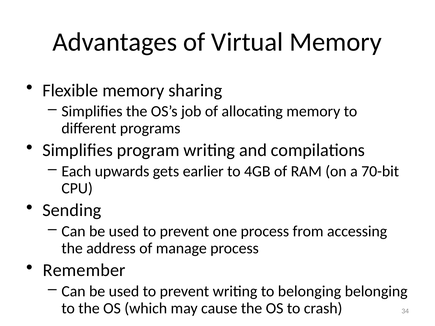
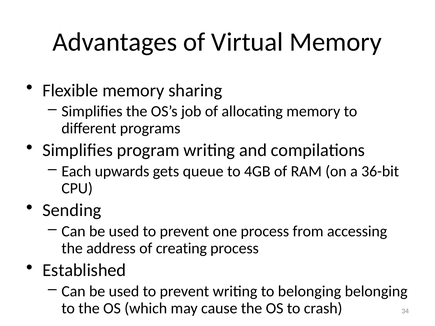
earlier: earlier -> queue
70-bit: 70-bit -> 36-bit
manage: manage -> creating
Remember: Remember -> Established
